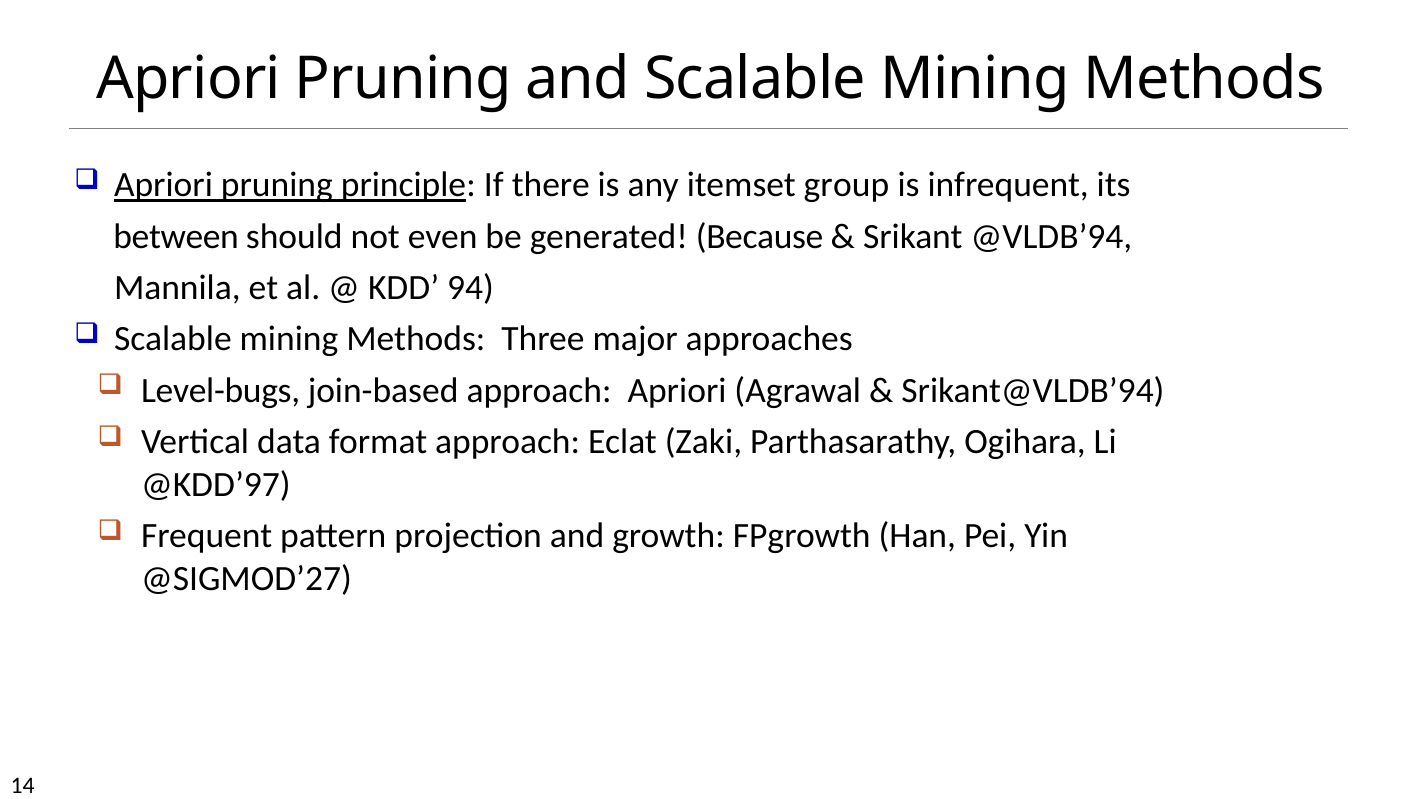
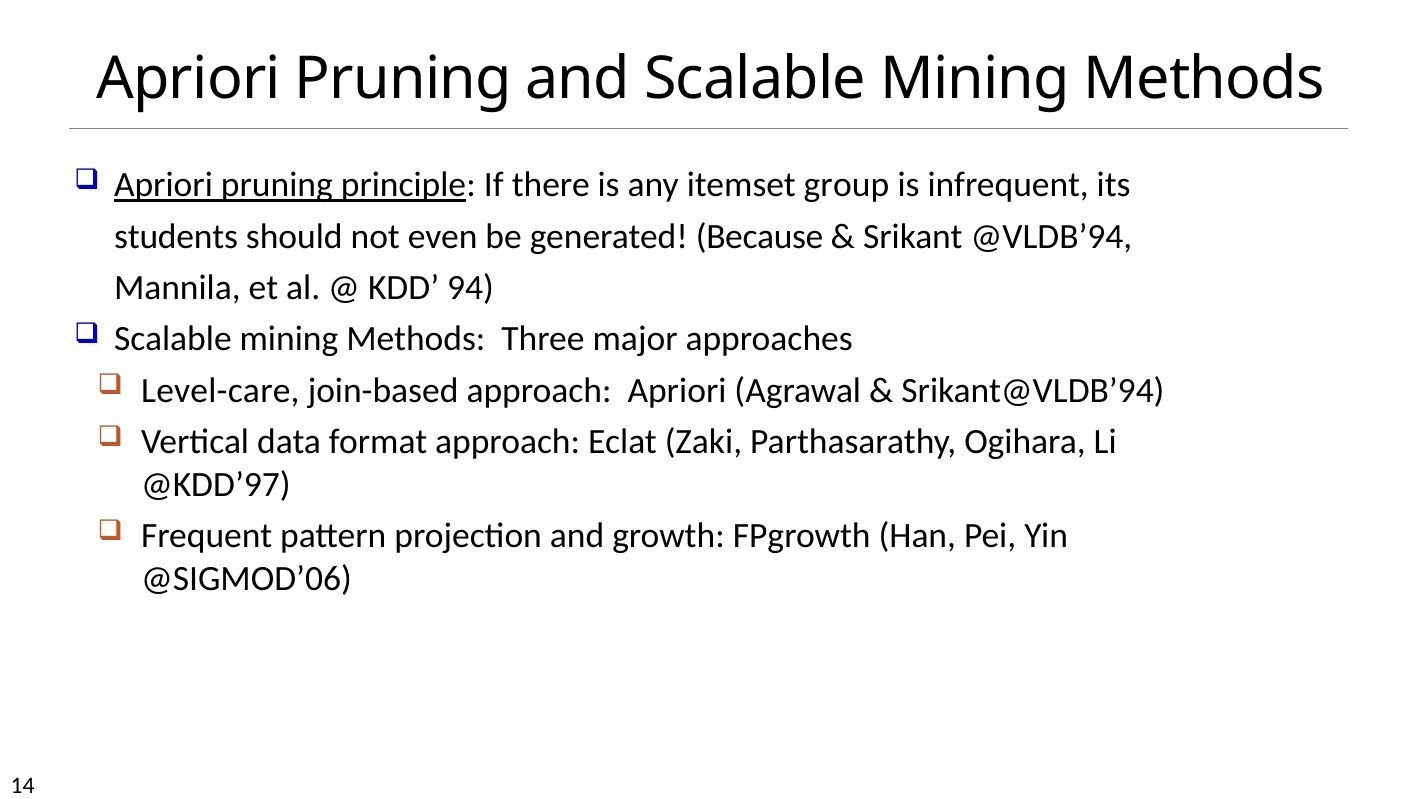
between: between -> students
Level-bugs: Level-bugs -> Level-care
@SIGMOD’27: @SIGMOD’27 -> @SIGMOD’06
